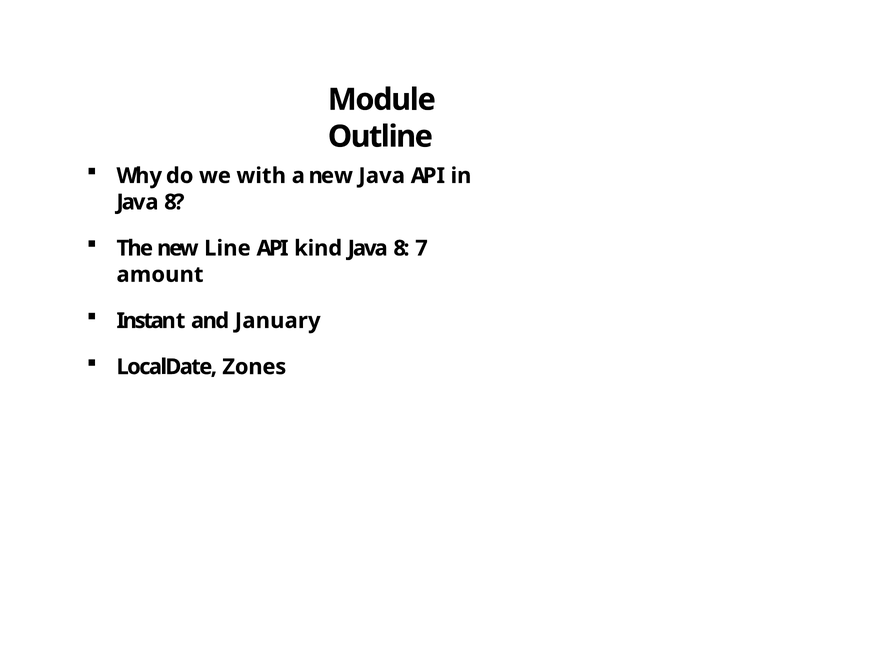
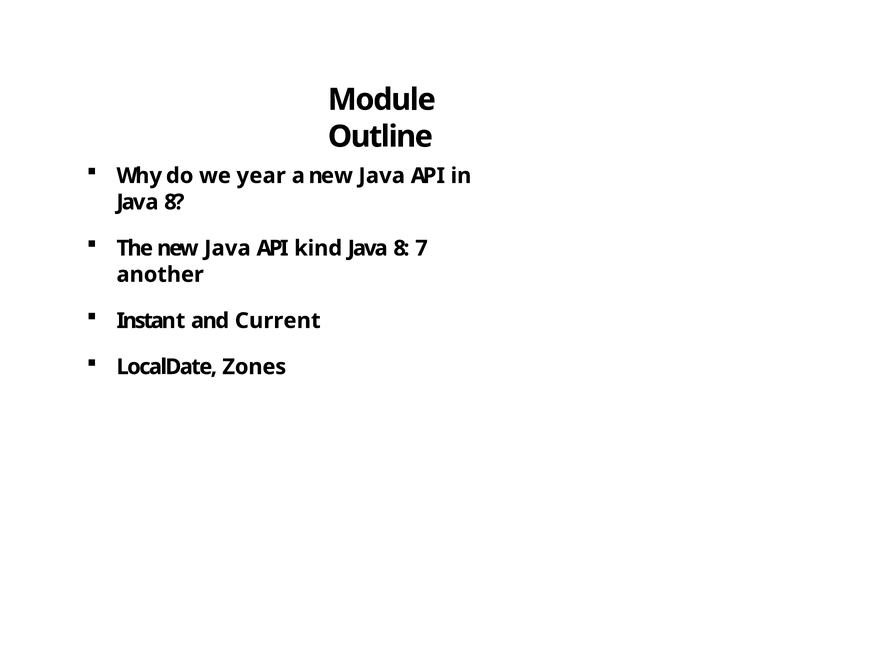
with: with -> year
The new Line: Line -> Java
amount: amount -> another
January: January -> Current
